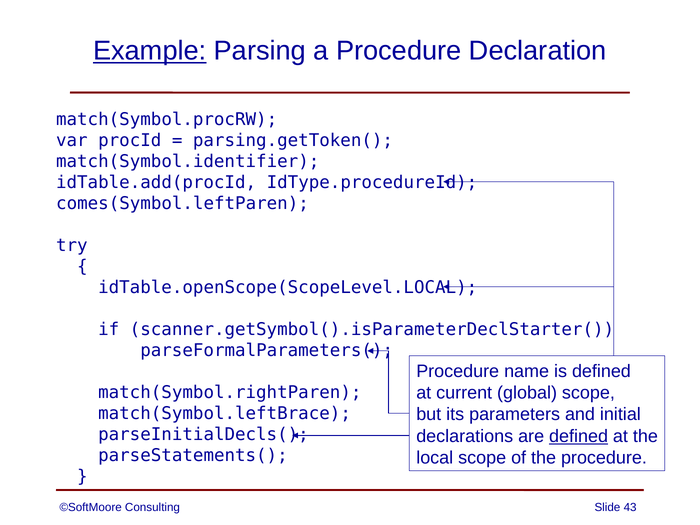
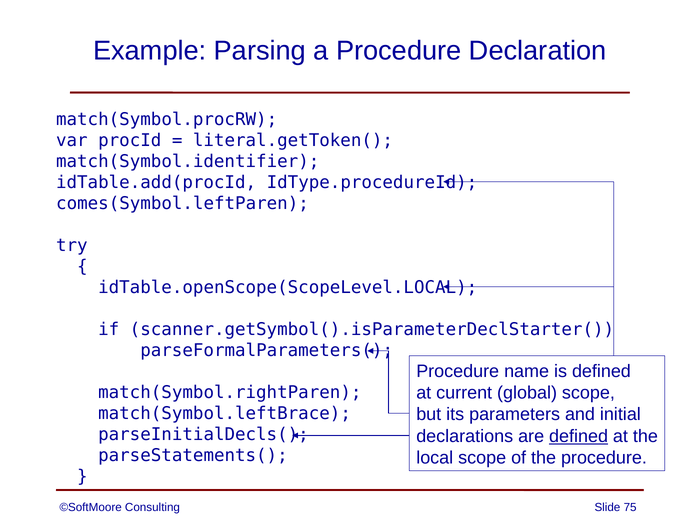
Example underline: present -> none
parsing.getToken(: parsing.getToken( -> literal.getToken(
43: 43 -> 75
